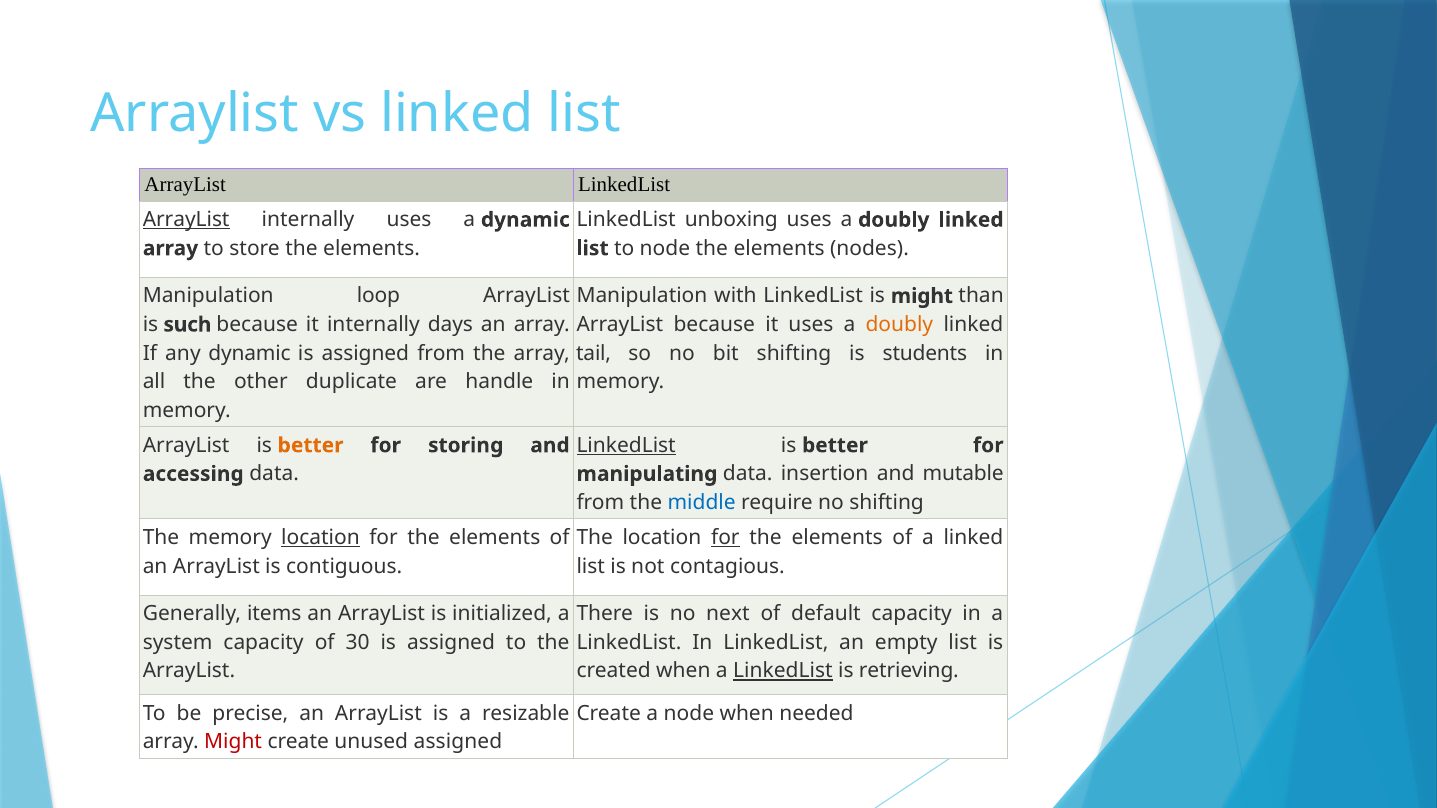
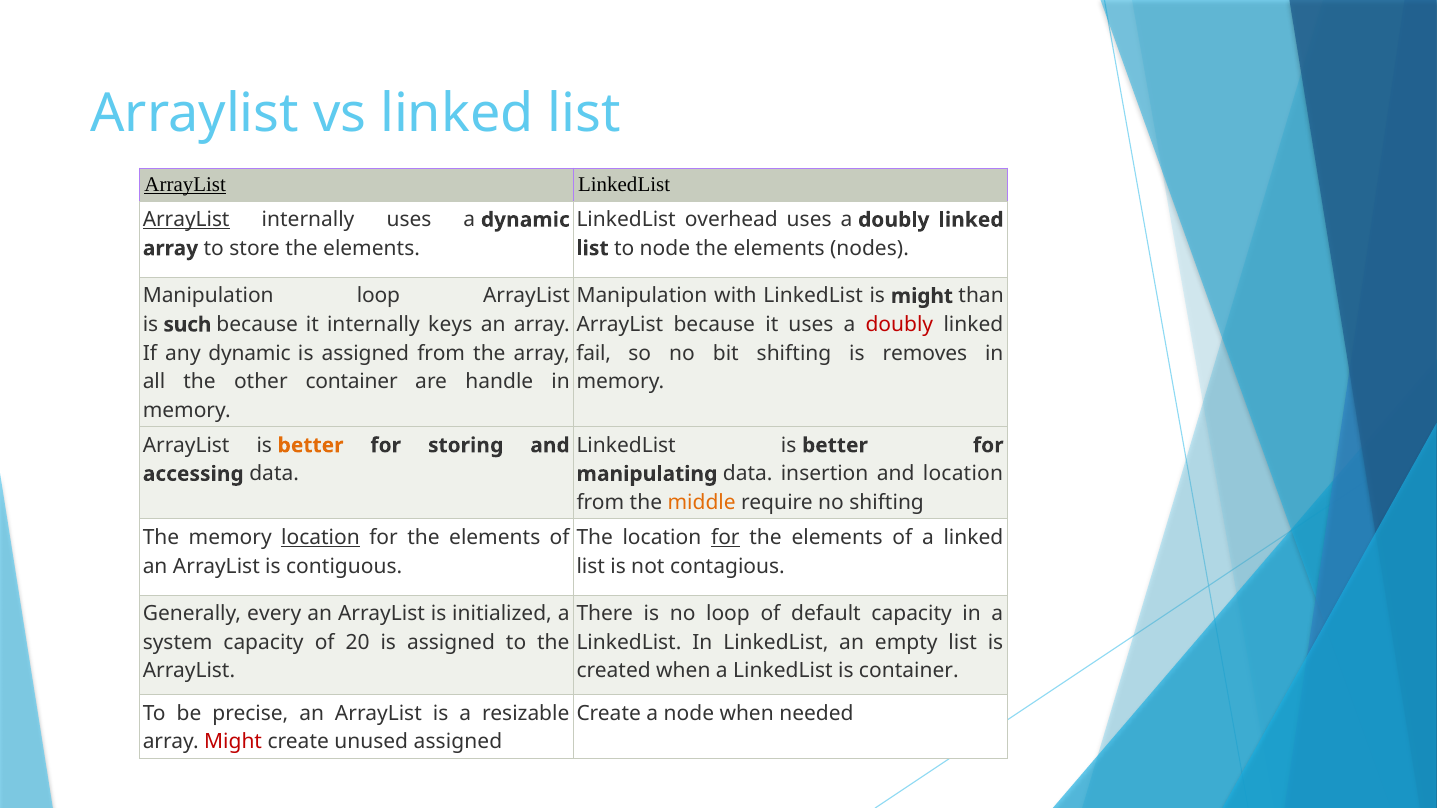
ArrayList at (185, 185) underline: none -> present
unboxing: unboxing -> overhead
days: days -> keys
doubly at (899, 325) colour: orange -> red
tail: tail -> fail
students: students -> removes
other duplicate: duplicate -> container
LinkedList at (626, 446) underline: present -> none
and mutable: mutable -> location
middle colour: blue -> orange
items: items -> every
no next: next -> loop
30: 30 -> 20
LinkedList at (783, 671) underline: present -> none
is retrieving: retrieving -> container
